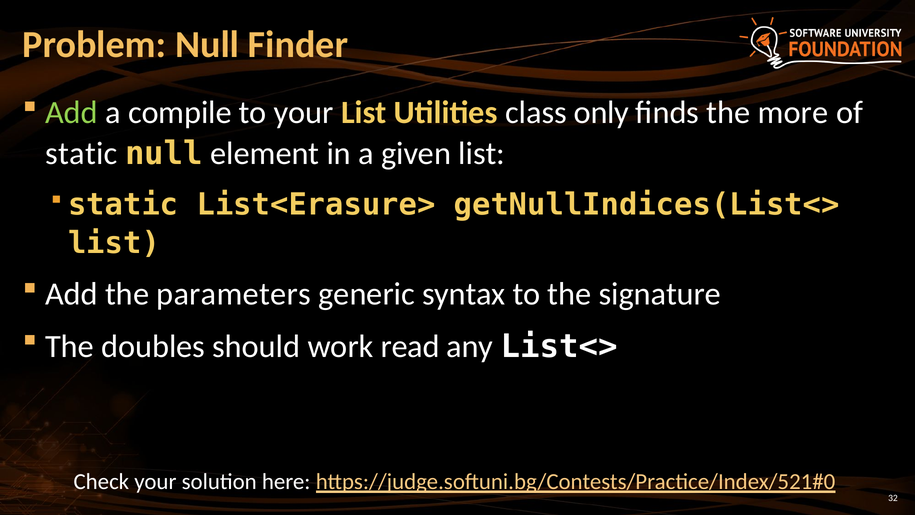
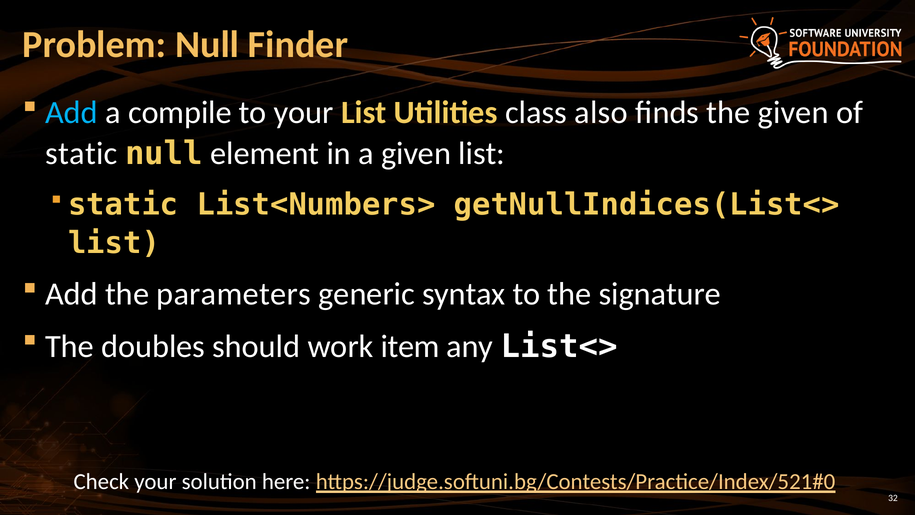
Add at (72, 113) colour: light green -> light blue
only: only -> also
the more: more -> given
List<Erasure>: List<Erasure> -> List<Numbers>
read: read -> item
